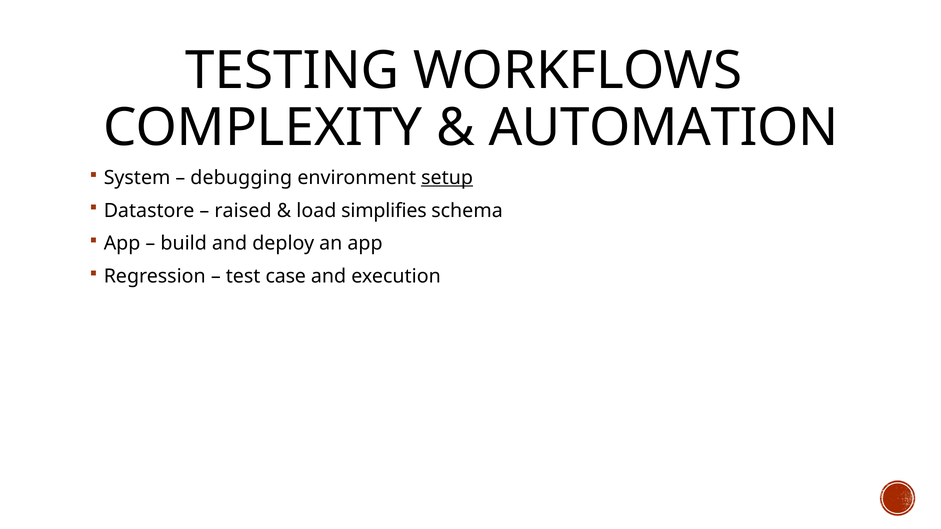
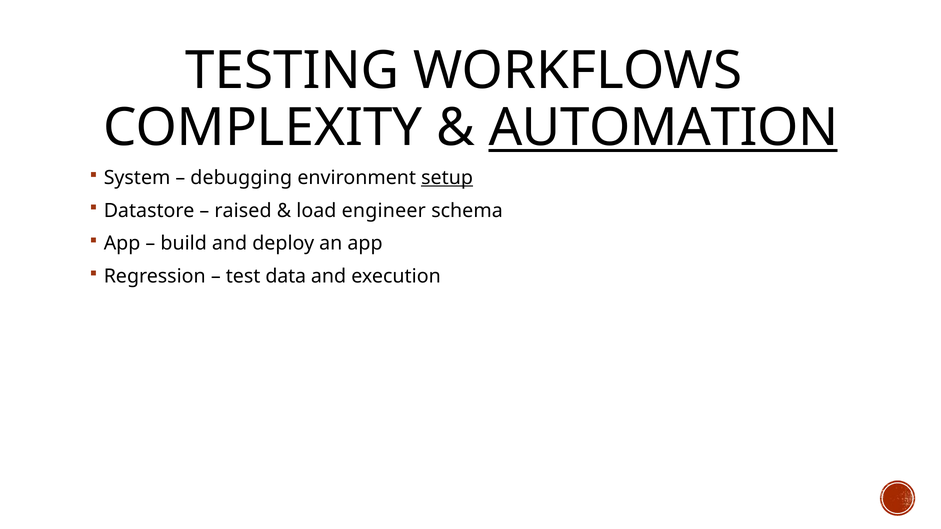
AUTOMATION underline: none -> present
simplifies: simplifies -> engineer
case: case -> data
